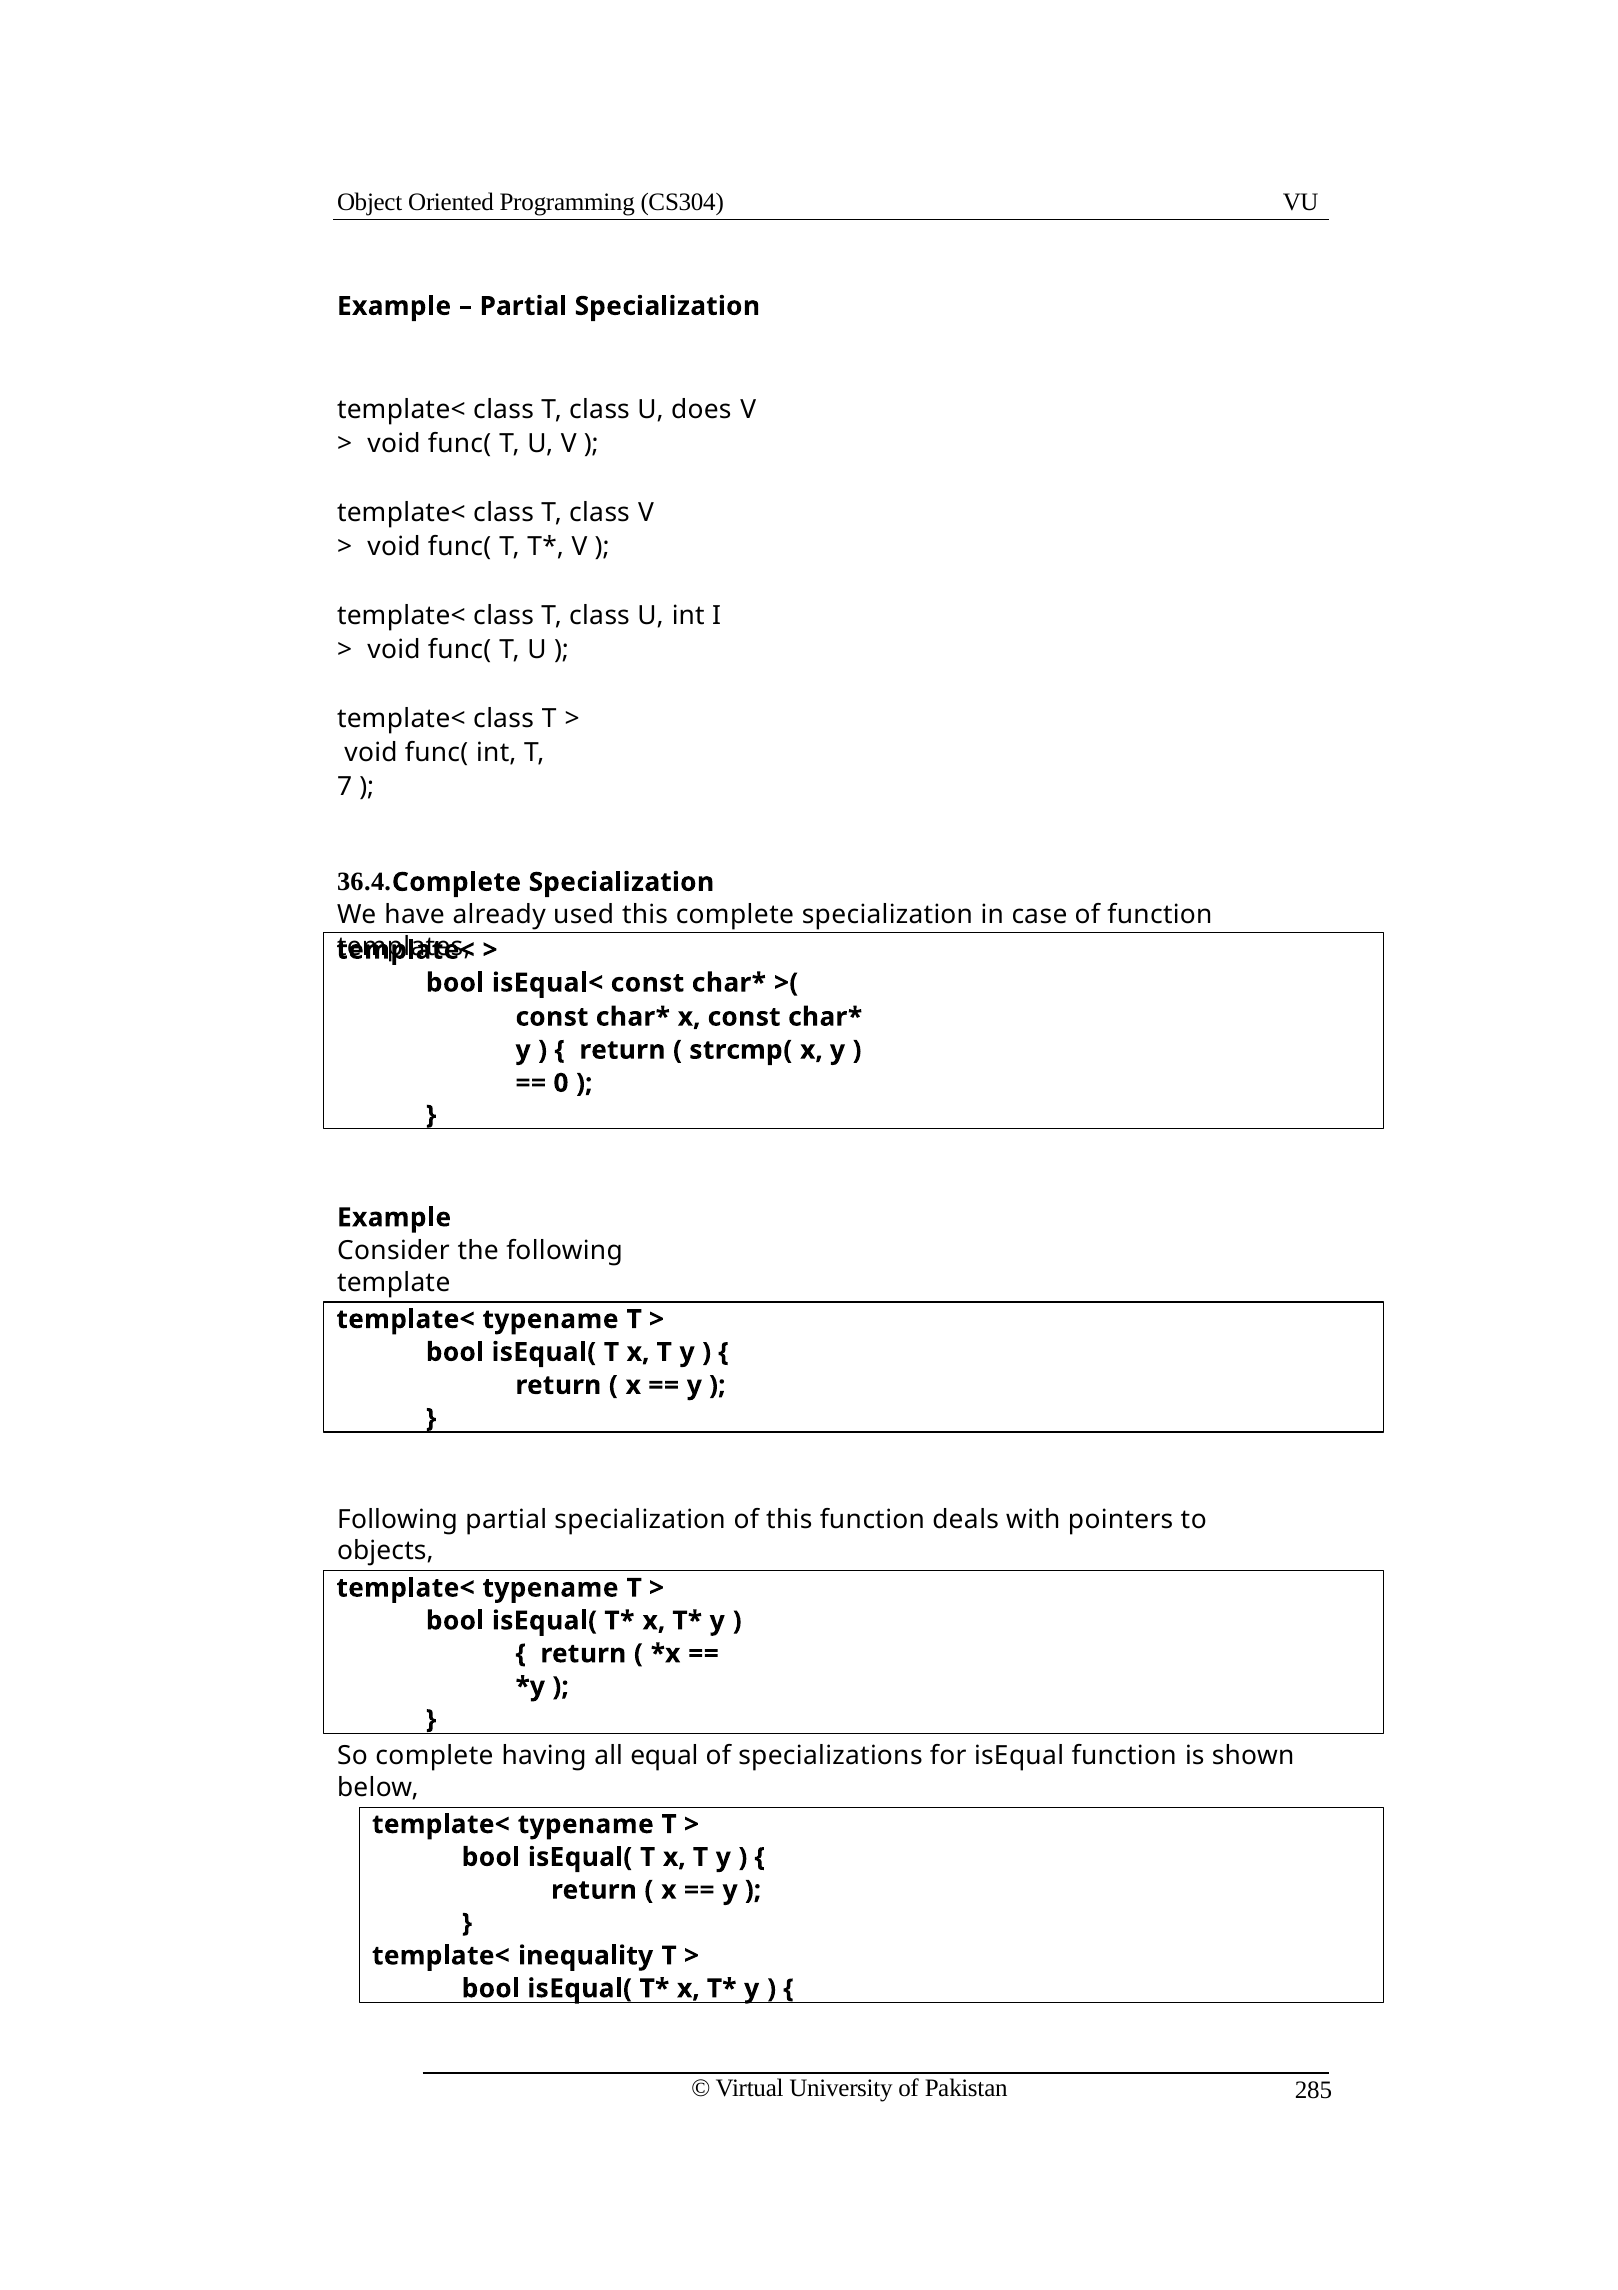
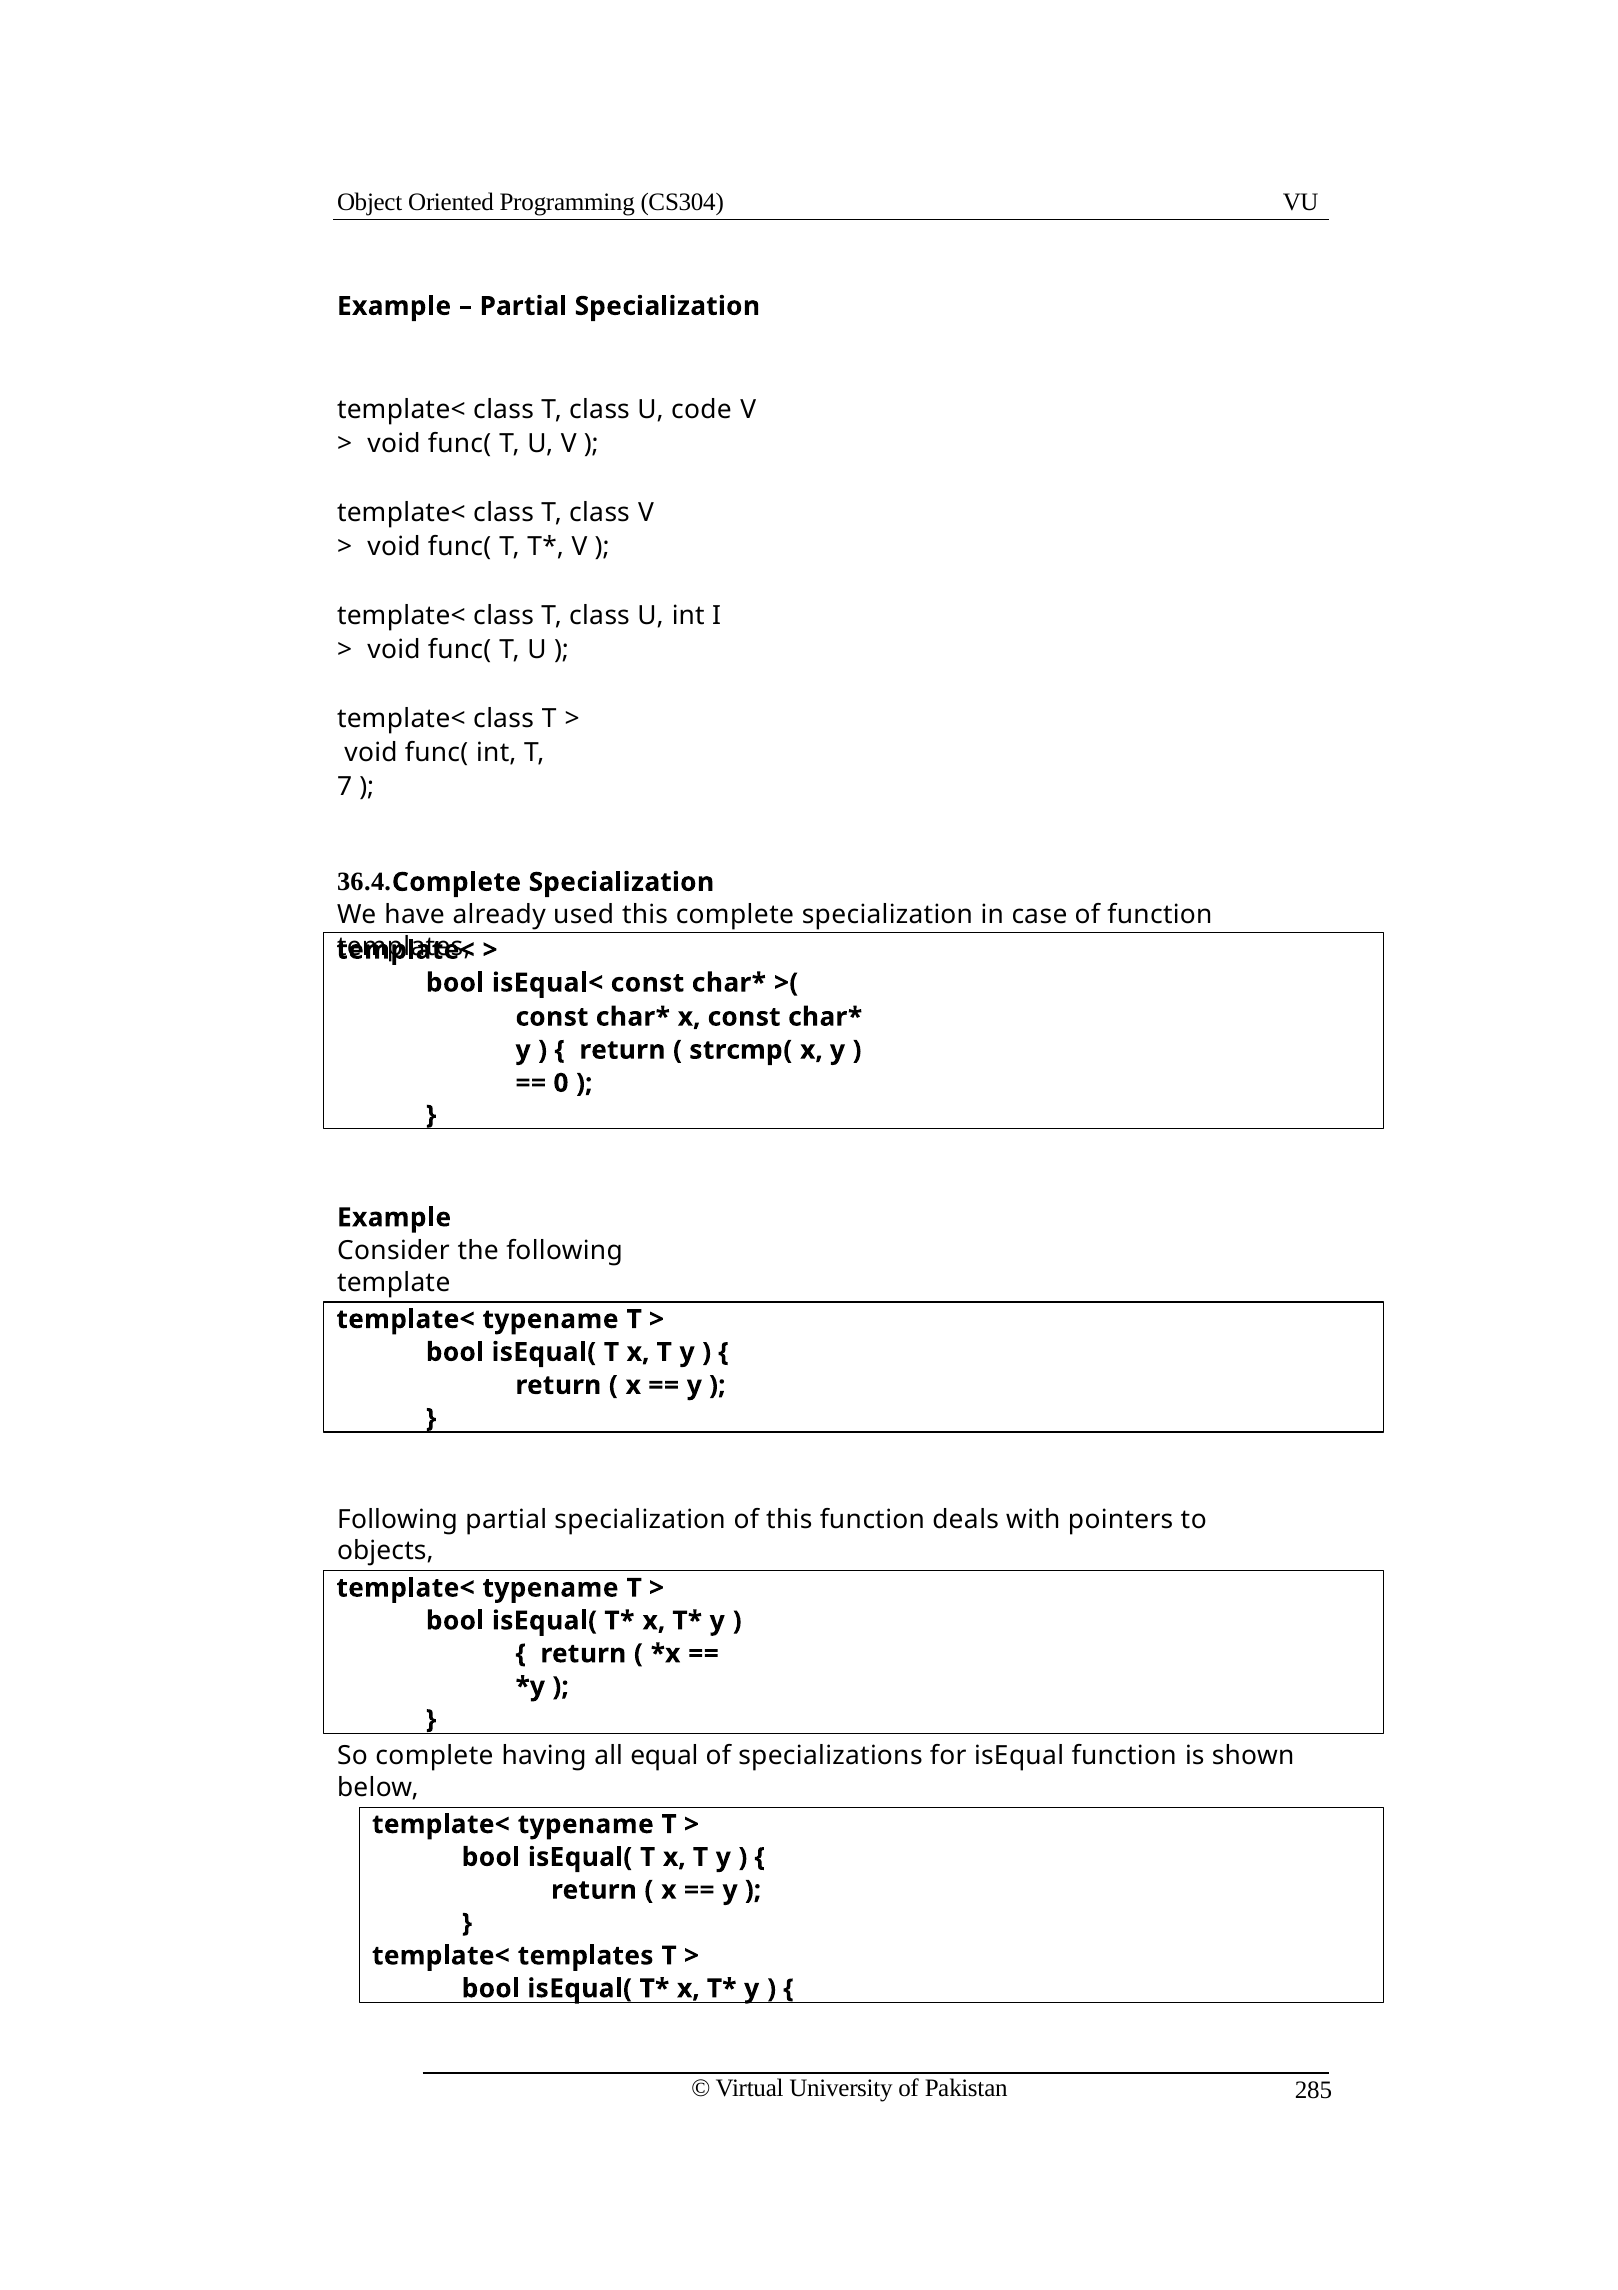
does: does -> code
template< inequality: inequality -> templates
